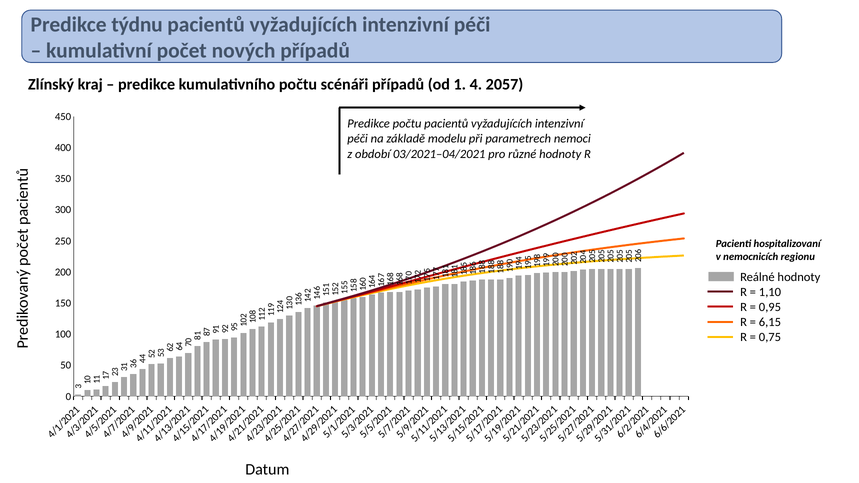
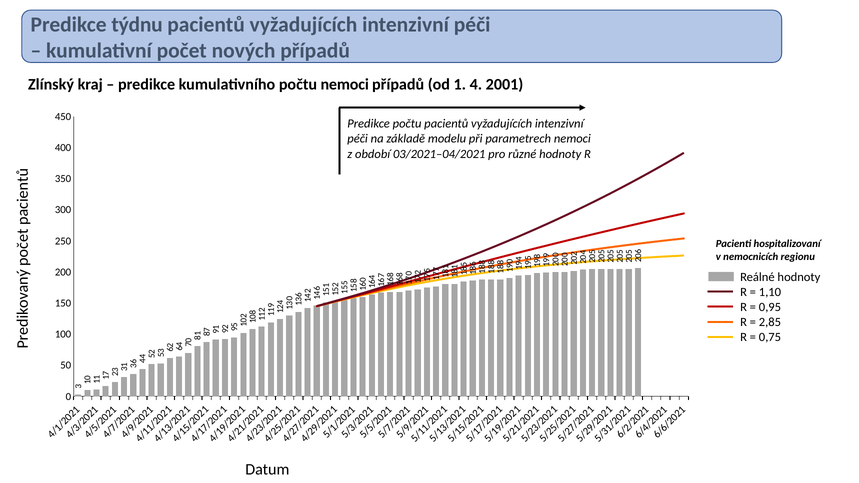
počtu scénáři: scénáři -> nemoci
2057: 2057 -> 2001
6,15: 6,15 -> 2,85
